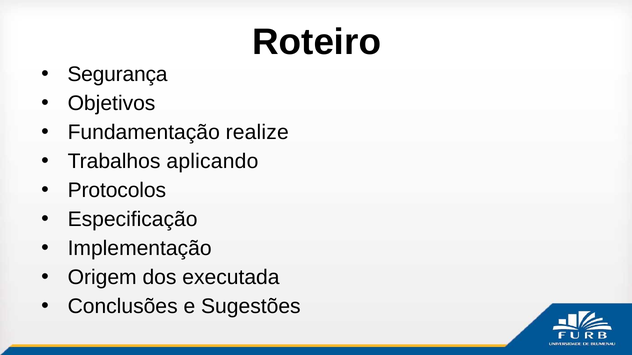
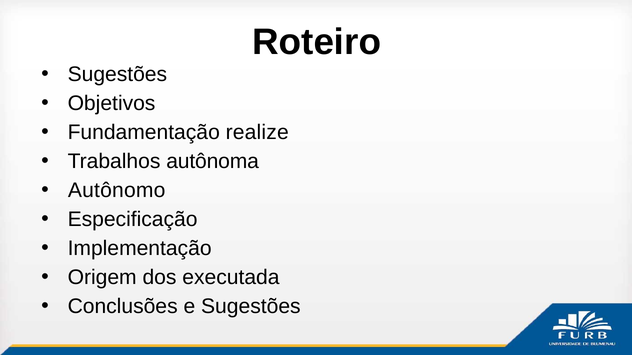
Segurança at (117, 74): Segurança -> Sugestões
aplicando: aplicando -> autônoma
Protocolos: Protocolos -> Autônomo
